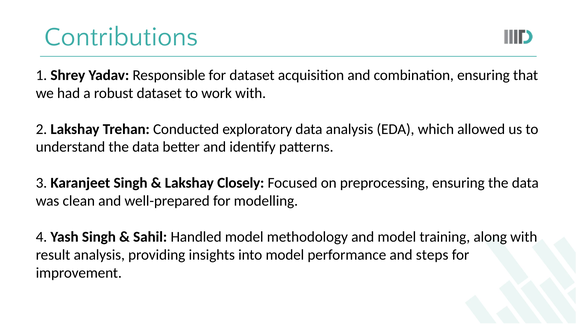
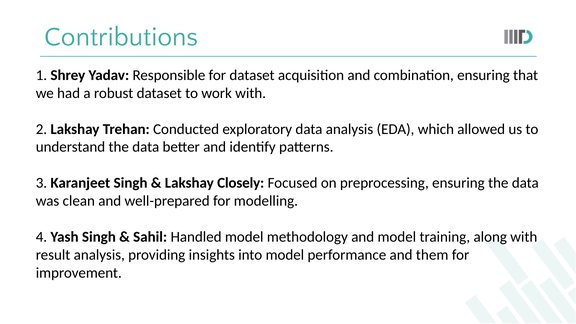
steps: steps -> them
